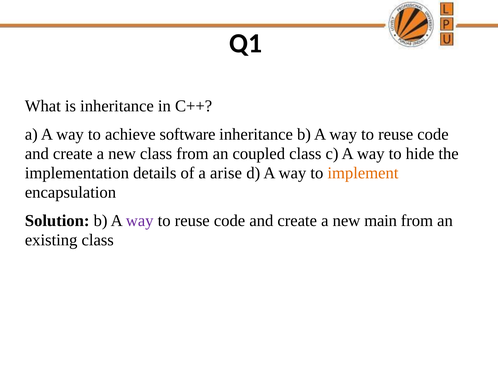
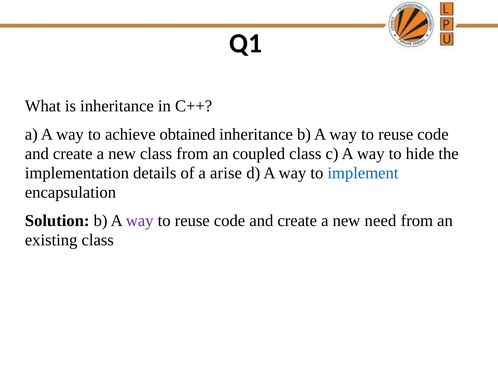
software: software -> obtained
implement colour: orange -> blue
main: main -> need
